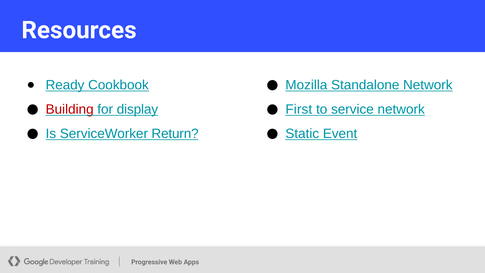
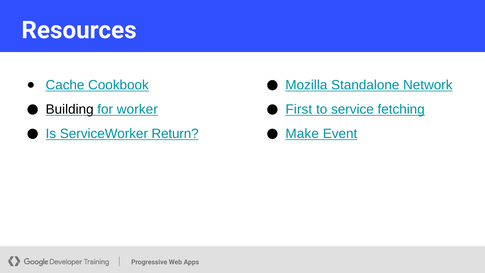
Ready: Ready -> Cache
Building colour: red -> black
display: display -> worker
service network: network -> fetching
Static: Static -> Make
